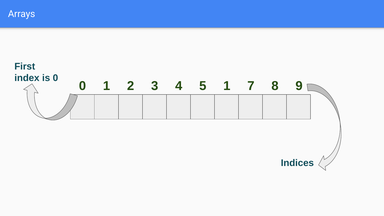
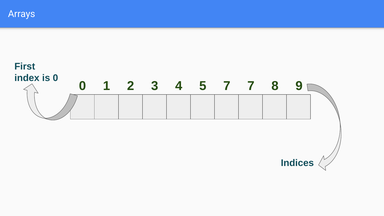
5 1: 1 -> 7
